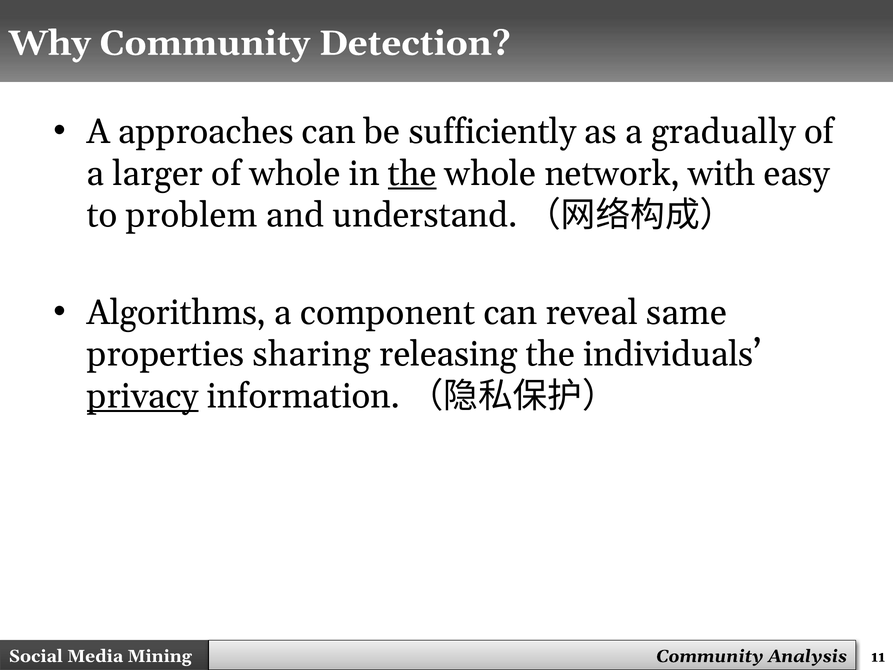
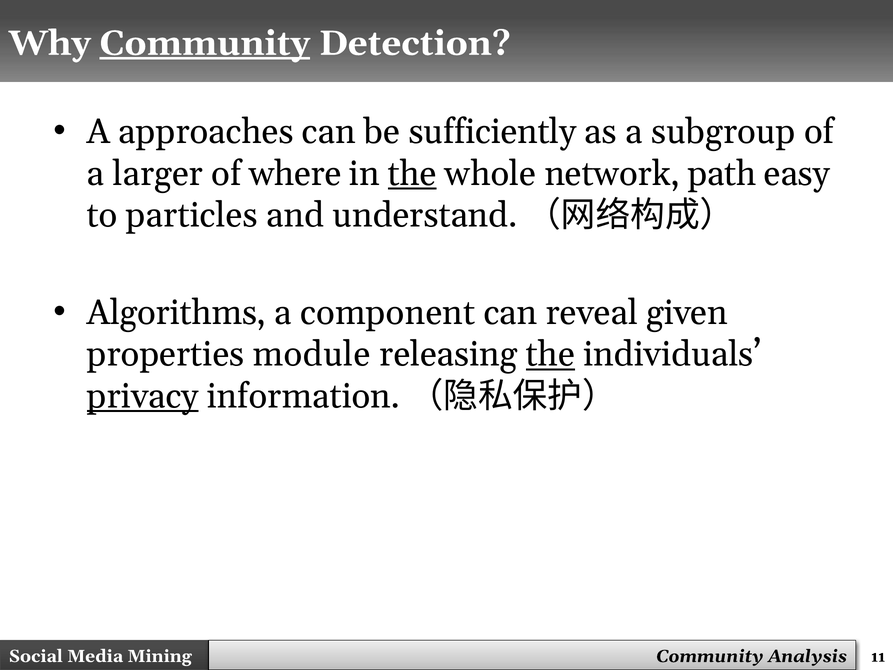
Community at (205, 43) underline: none -> present
gradually: gradually -> subgroup
of whole: whole -> where
with: with -> path
problem: problem -> particles
same: same -> given
sharing: sharing -> module
the at (550, 354) underline: none -> present
